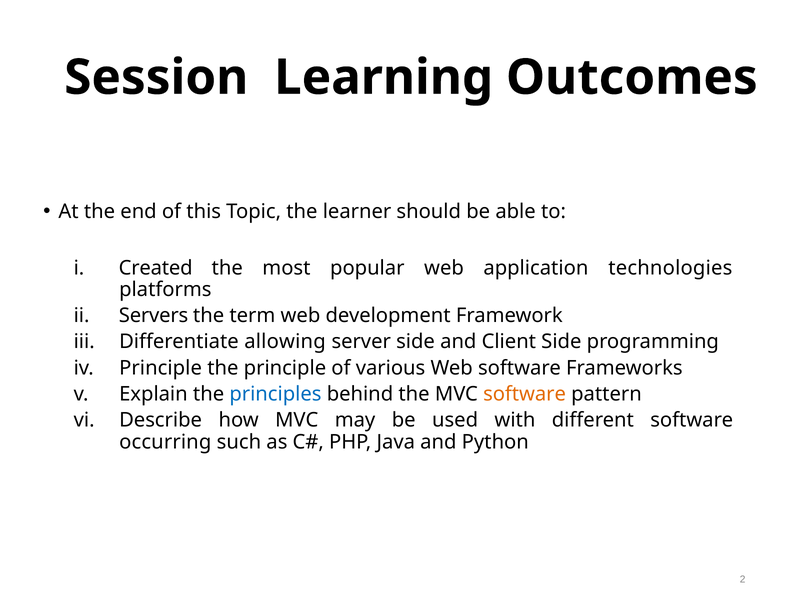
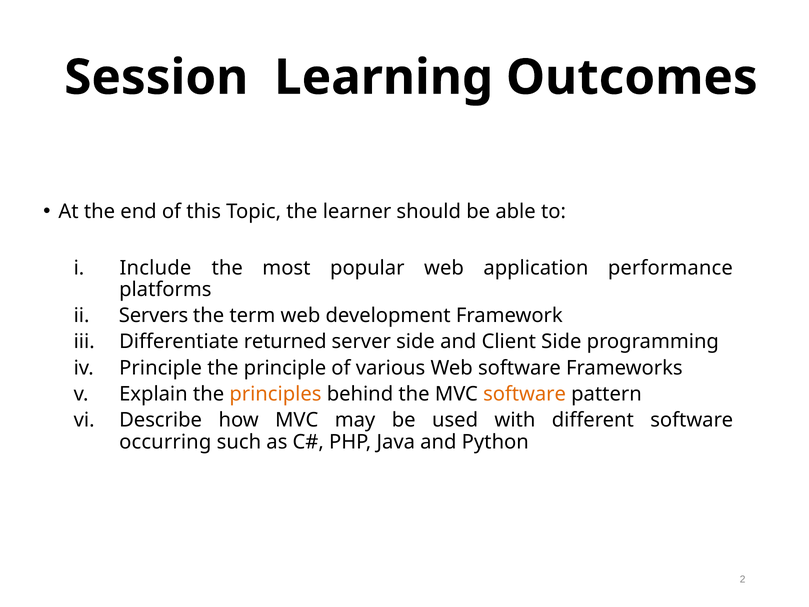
Created: Created -> Include
technologies: technologies -> performance
allowing: allowing -> returned
principles colour: blue -> orange
